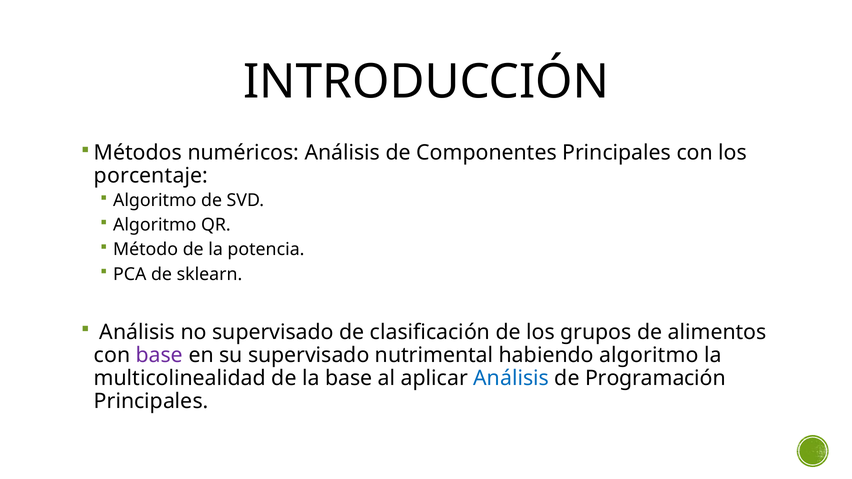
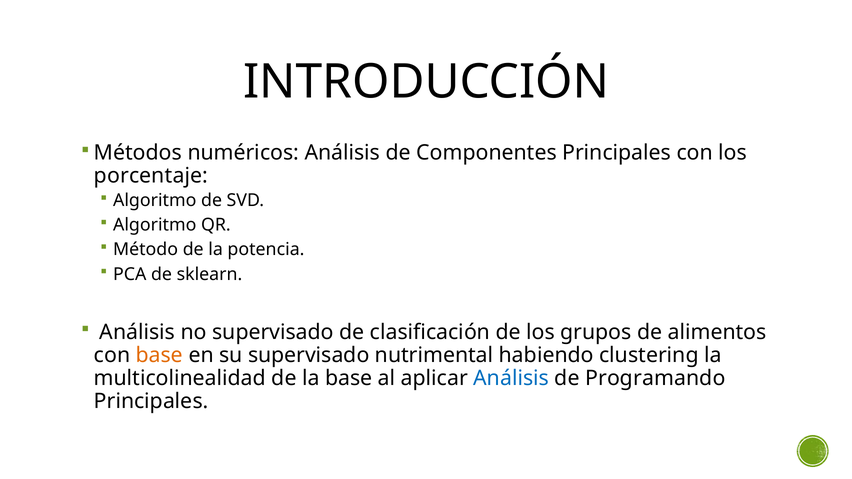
base at (159, 355) colour: purple -> orange
habiendo algoritmo: algoritmo -> clustering
Programación: Programación -> Programando
